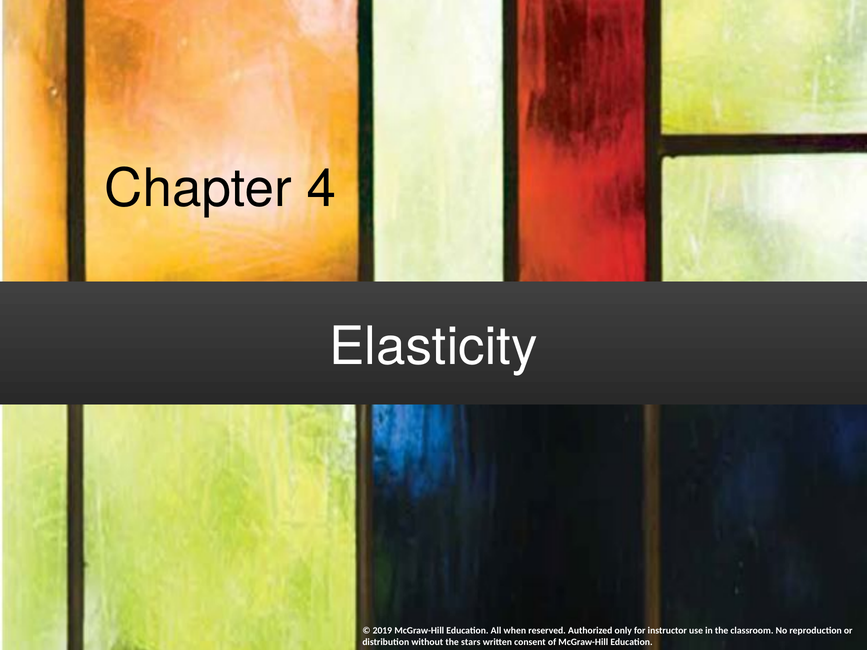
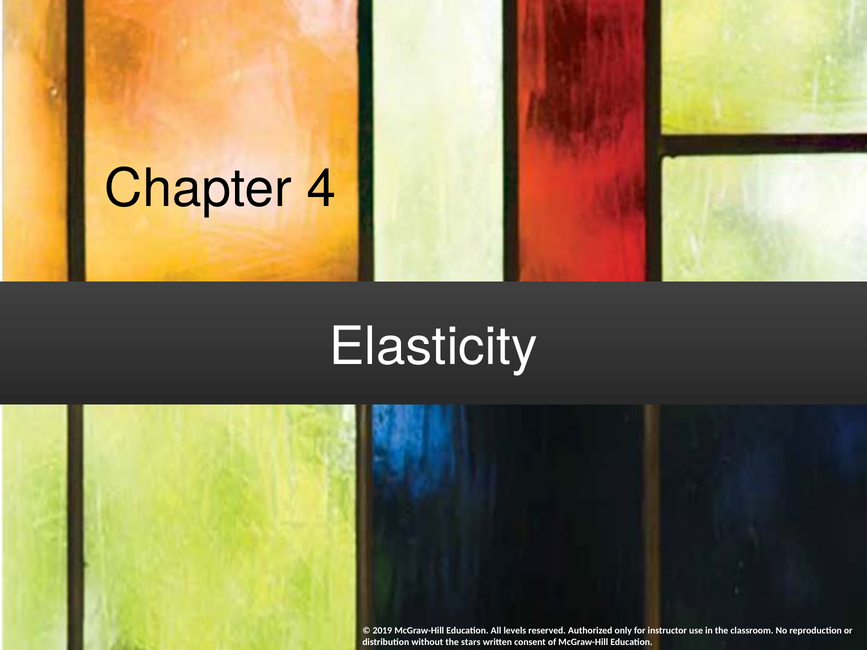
when: when -> levels
